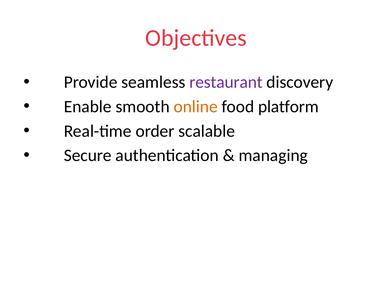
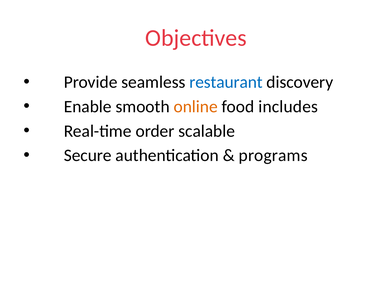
restaurant colour: purple -> blue
platform: platform -> includes
managing: managing -> programs
